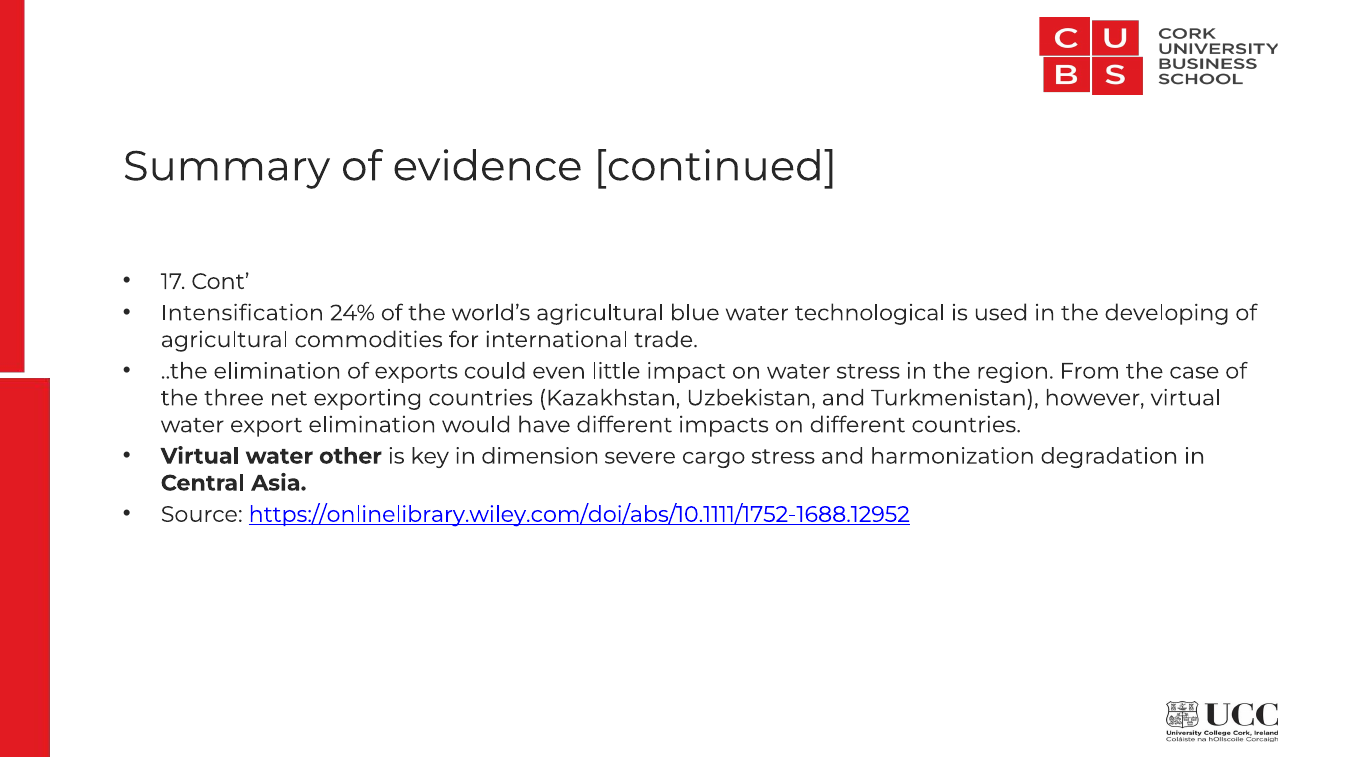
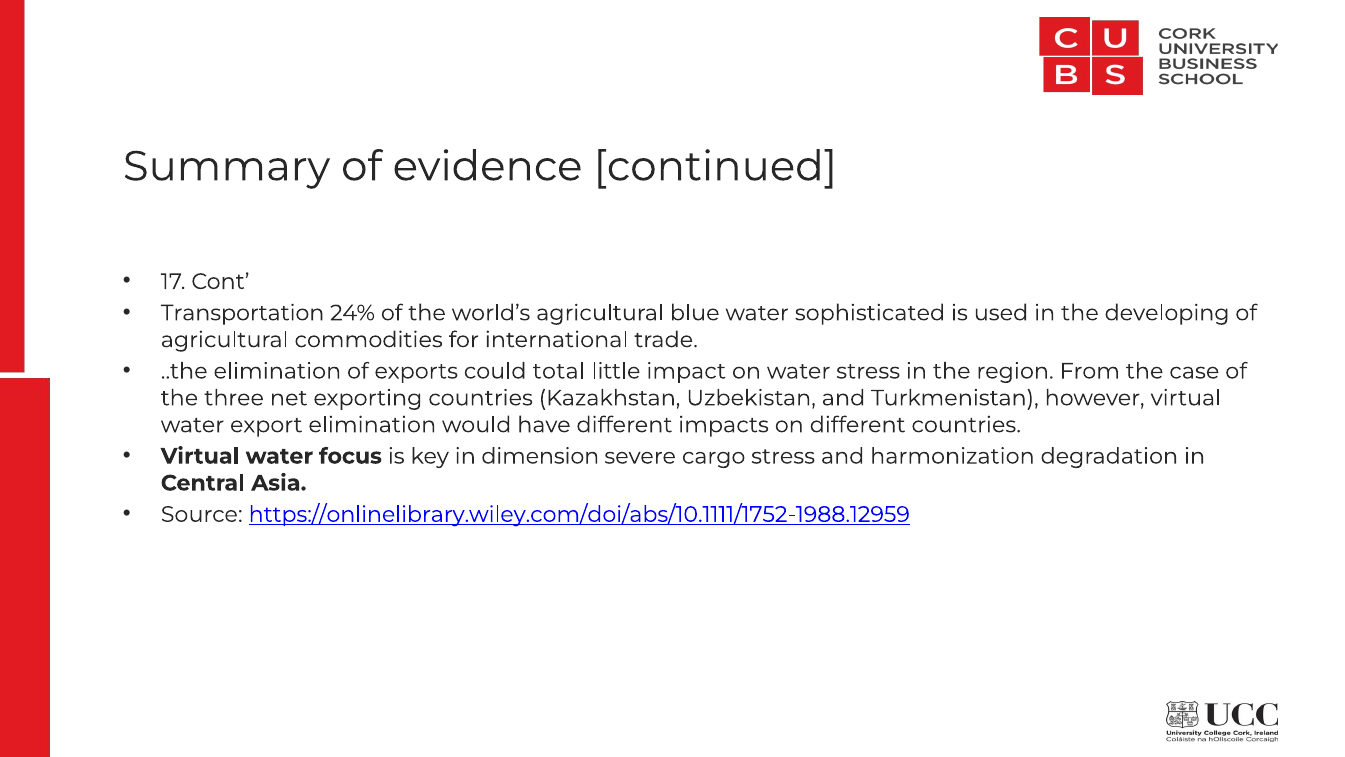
Intensification: Intensification -> Transportation
technological: technological -> sophisticated
even: even -> total
other: other -> focus
https://onlinelibrary.wiley.com/doi/abs/10.1111/1752-1688.12952: https://onlinelibrary.wiley.com/doi/abs/10.1111/1752-1688.12952 -> https://onlinelibrary.wiley.com/doi/abs/10.1111/1752-1988.12959
